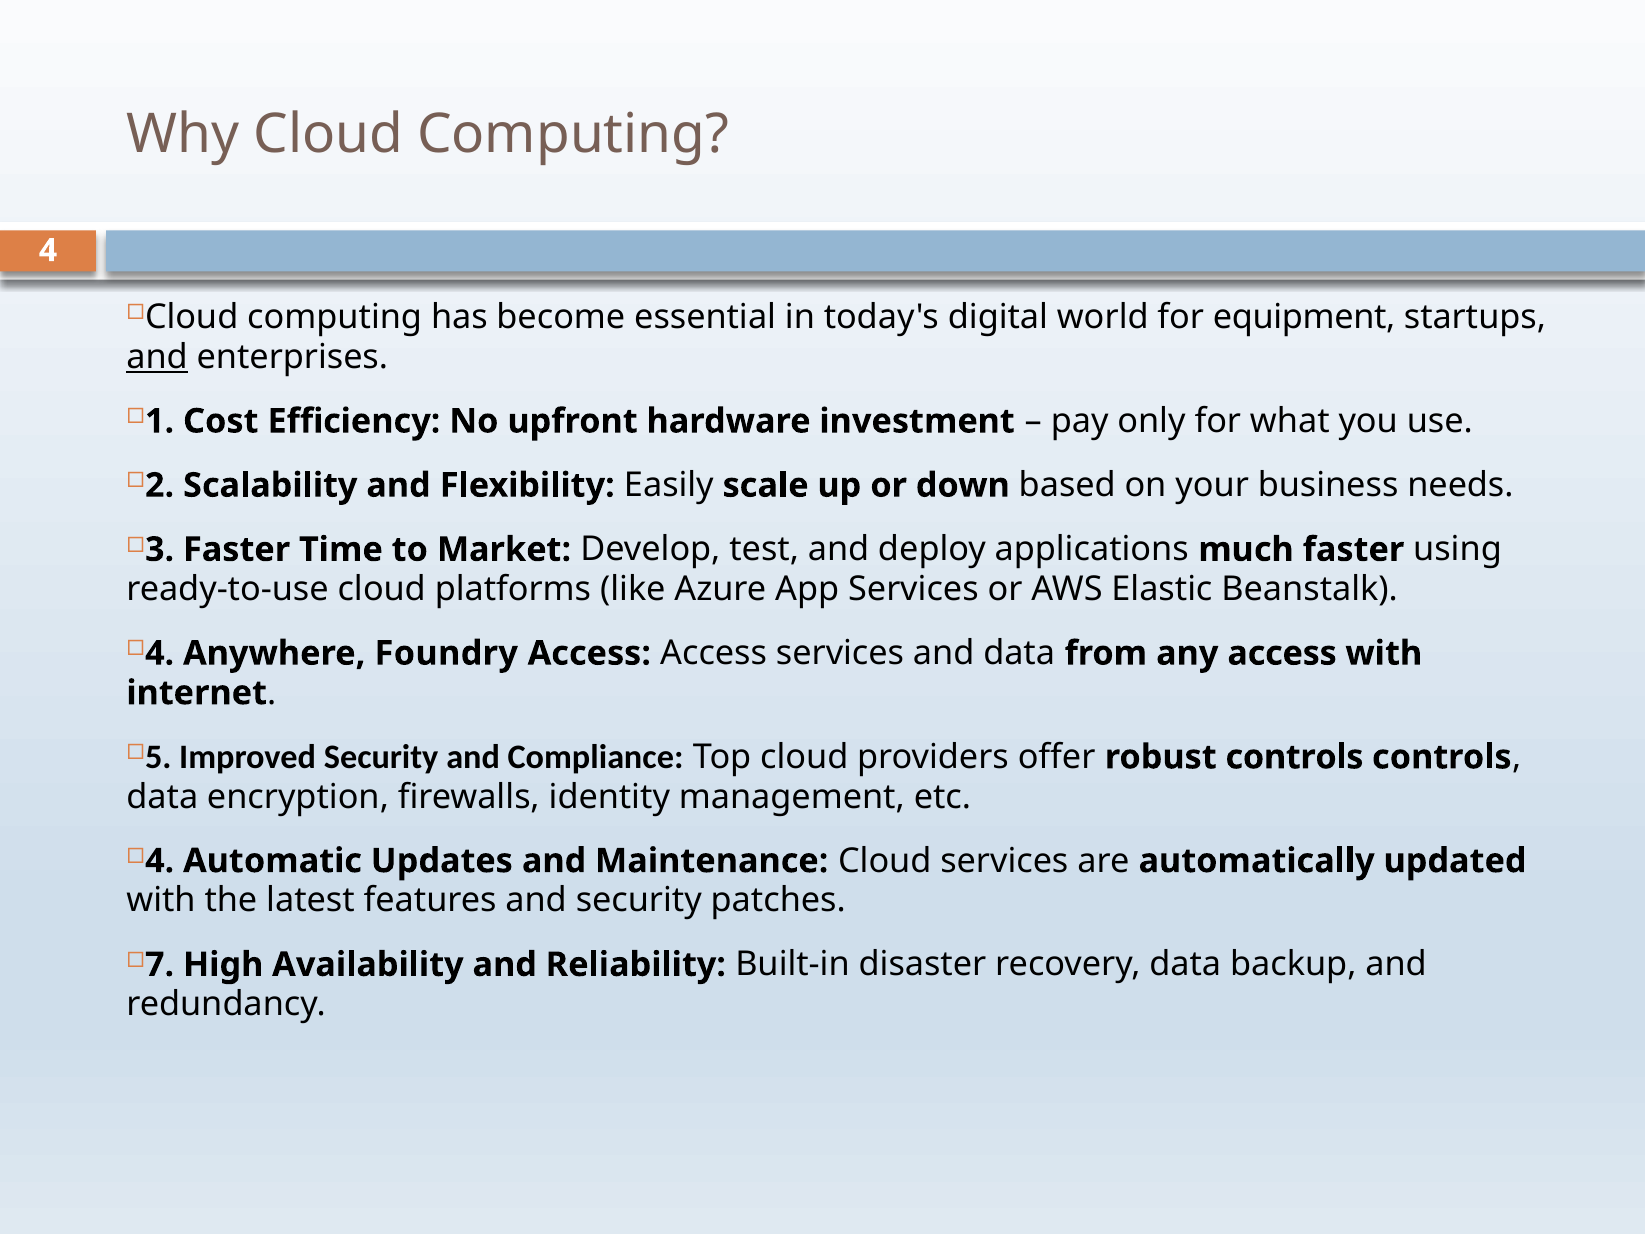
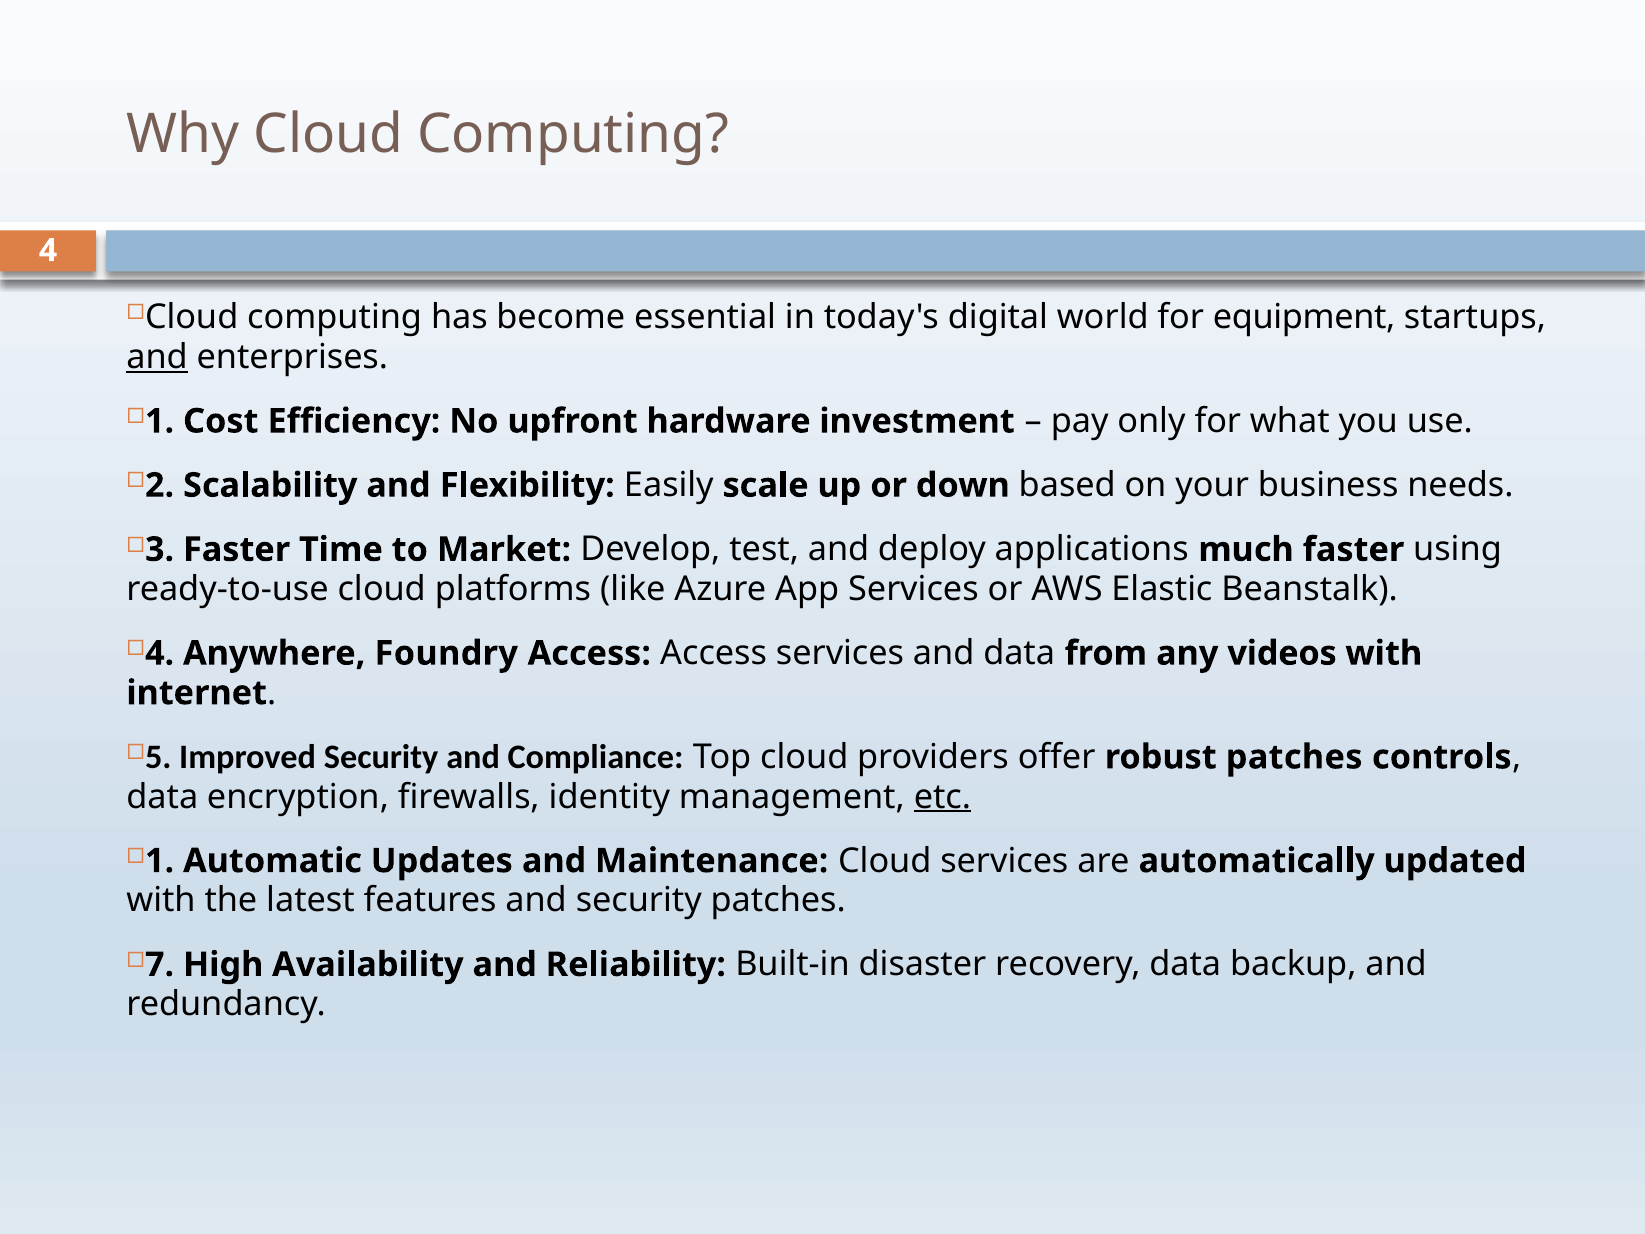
any access: access -> videos
robust controls: controls -> patches
etc underline: none -> present
4 at (160, 861): 4 -> 1
